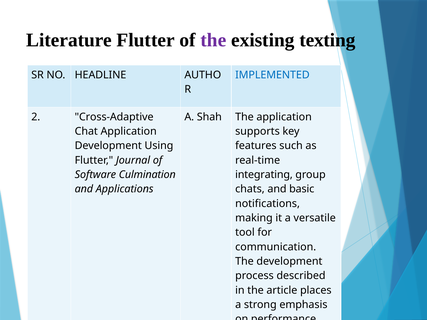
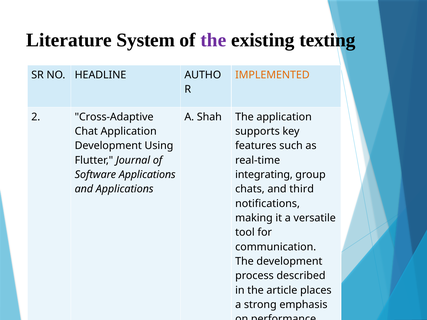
Literature Flutter: Flutter -> System
IMPLEMENTED colour: blue -> orange
Software Culmination: Culmination -> Applications
basic: basic -> third
